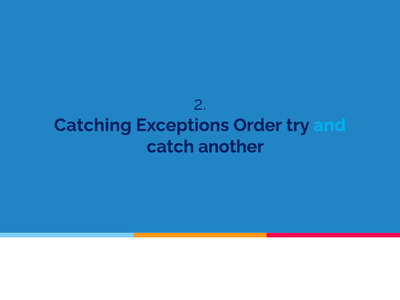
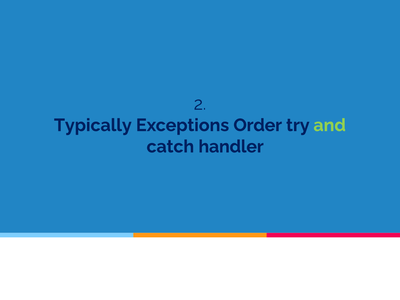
Catching: Catching -> Typically
and colour: light blue -> light green
another: another -> handler
